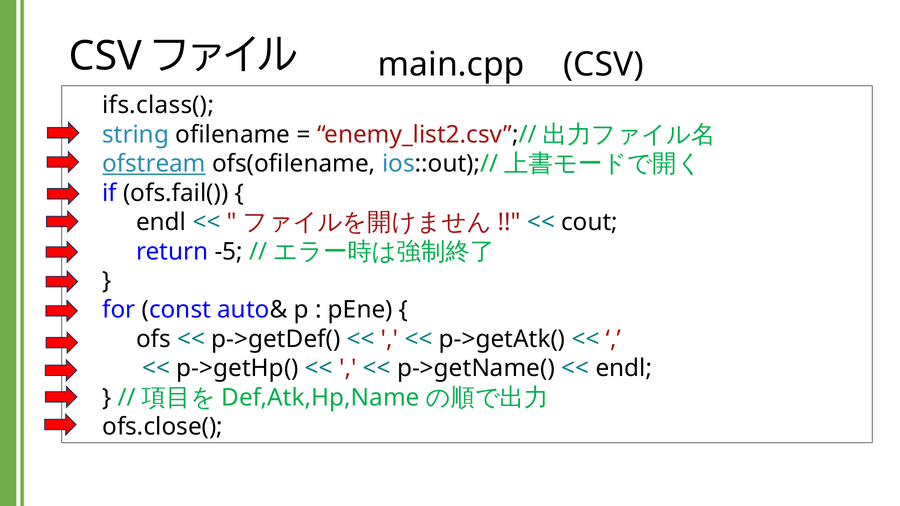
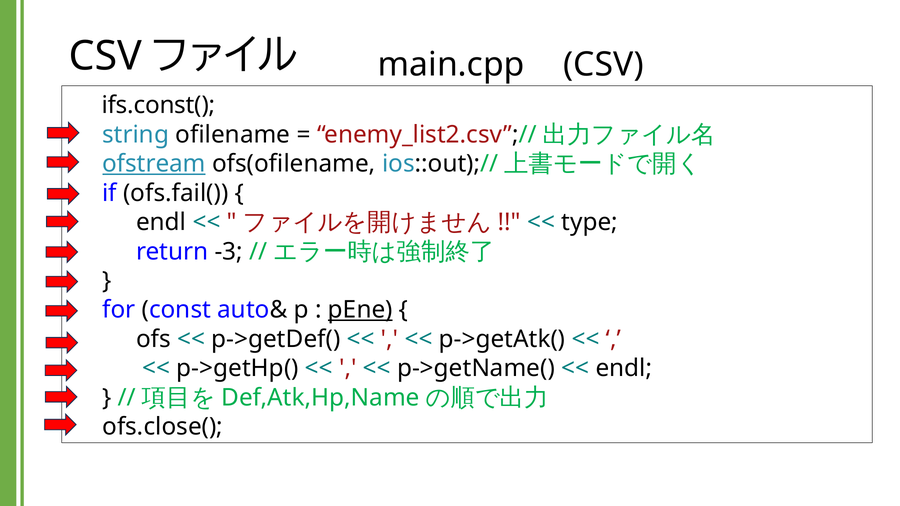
ifs.class(: ifs.class( -> ifs.const(
cout: cout -> type
-5: -5 -> -3
pEne underline: none -> present
